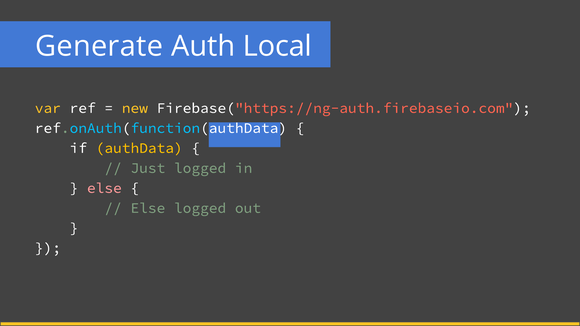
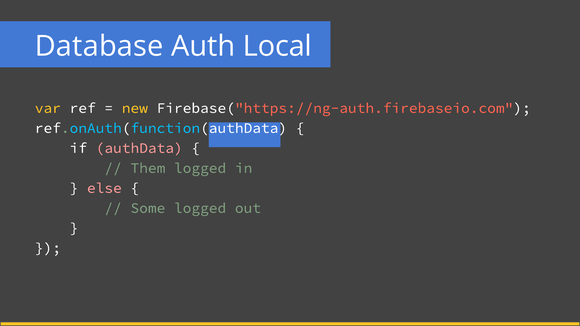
Generate: Generate -> Database
authData colour: yellow -> pink
Just: Just -> Them
Else at (148, 208): Else -> Some
